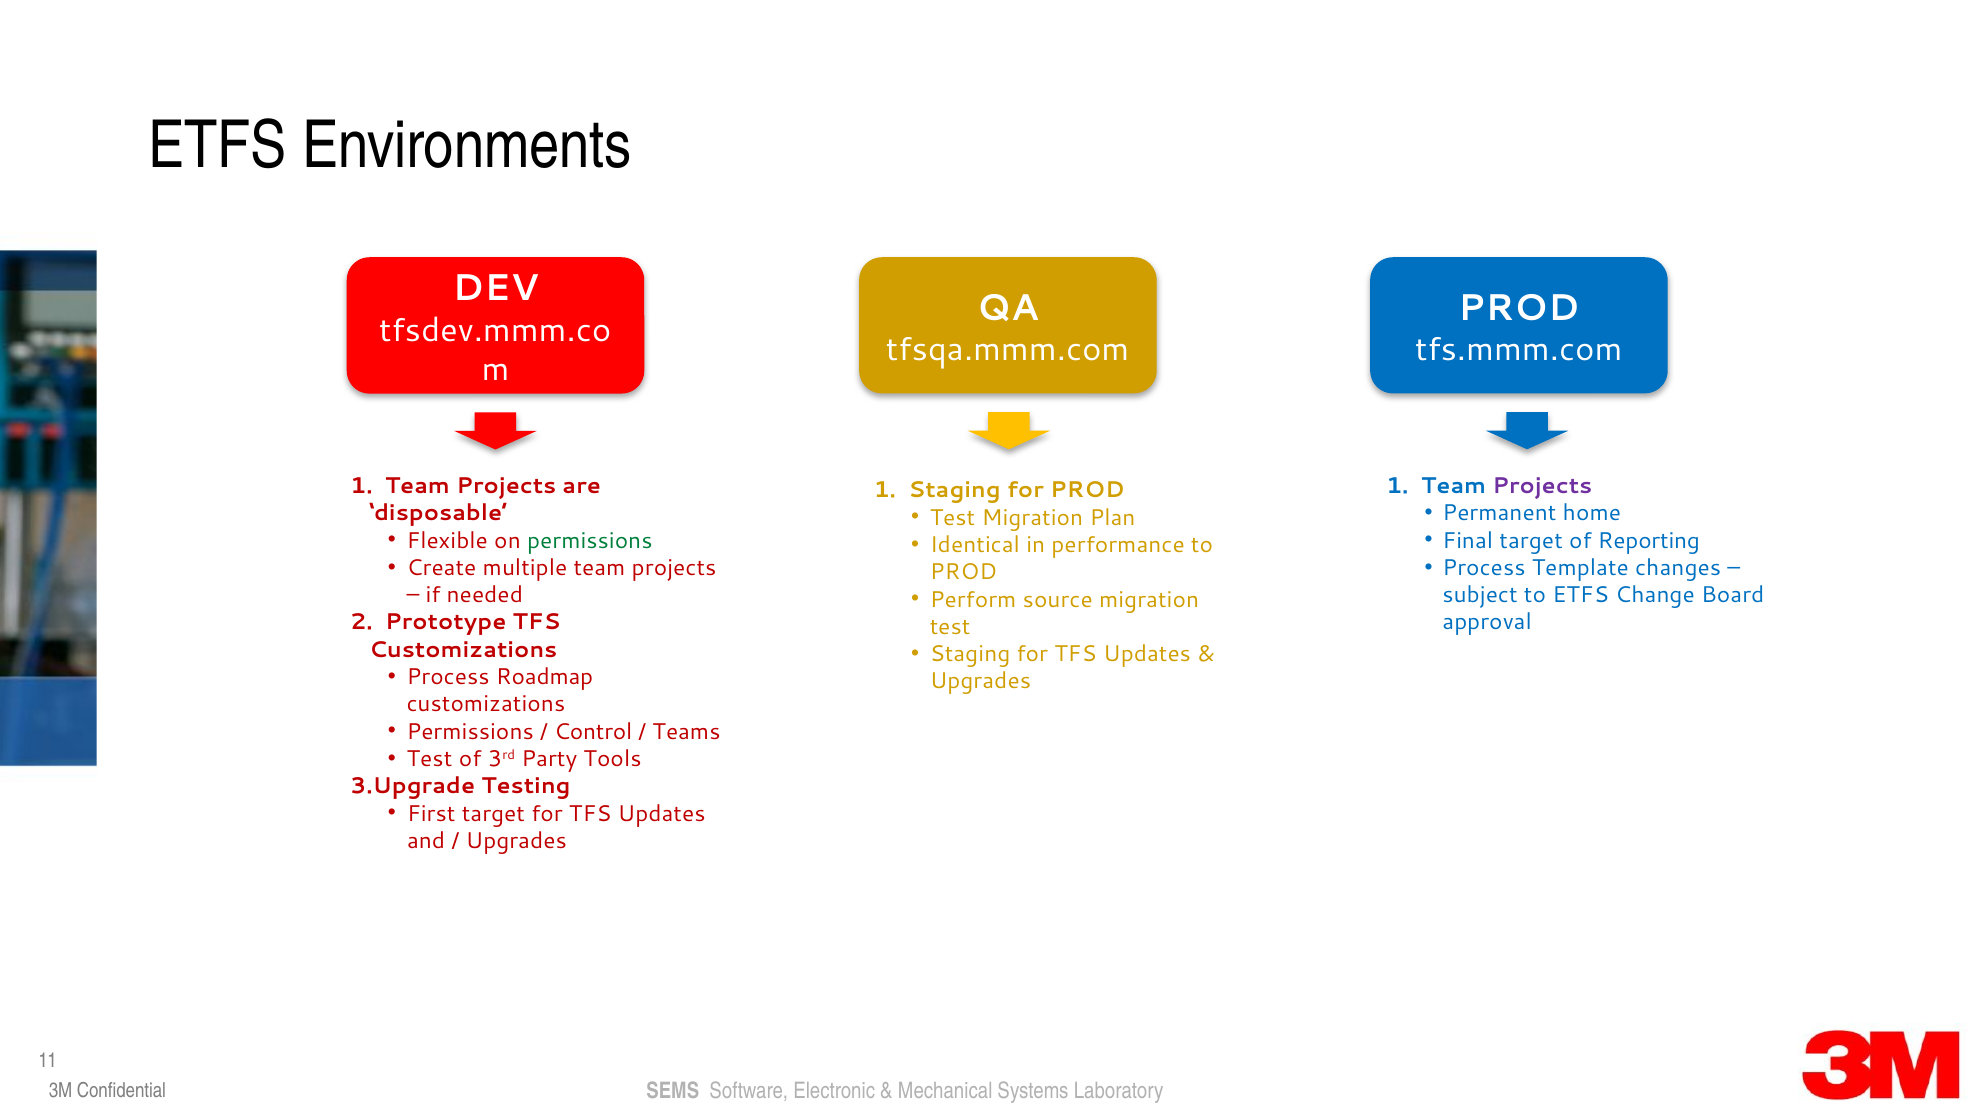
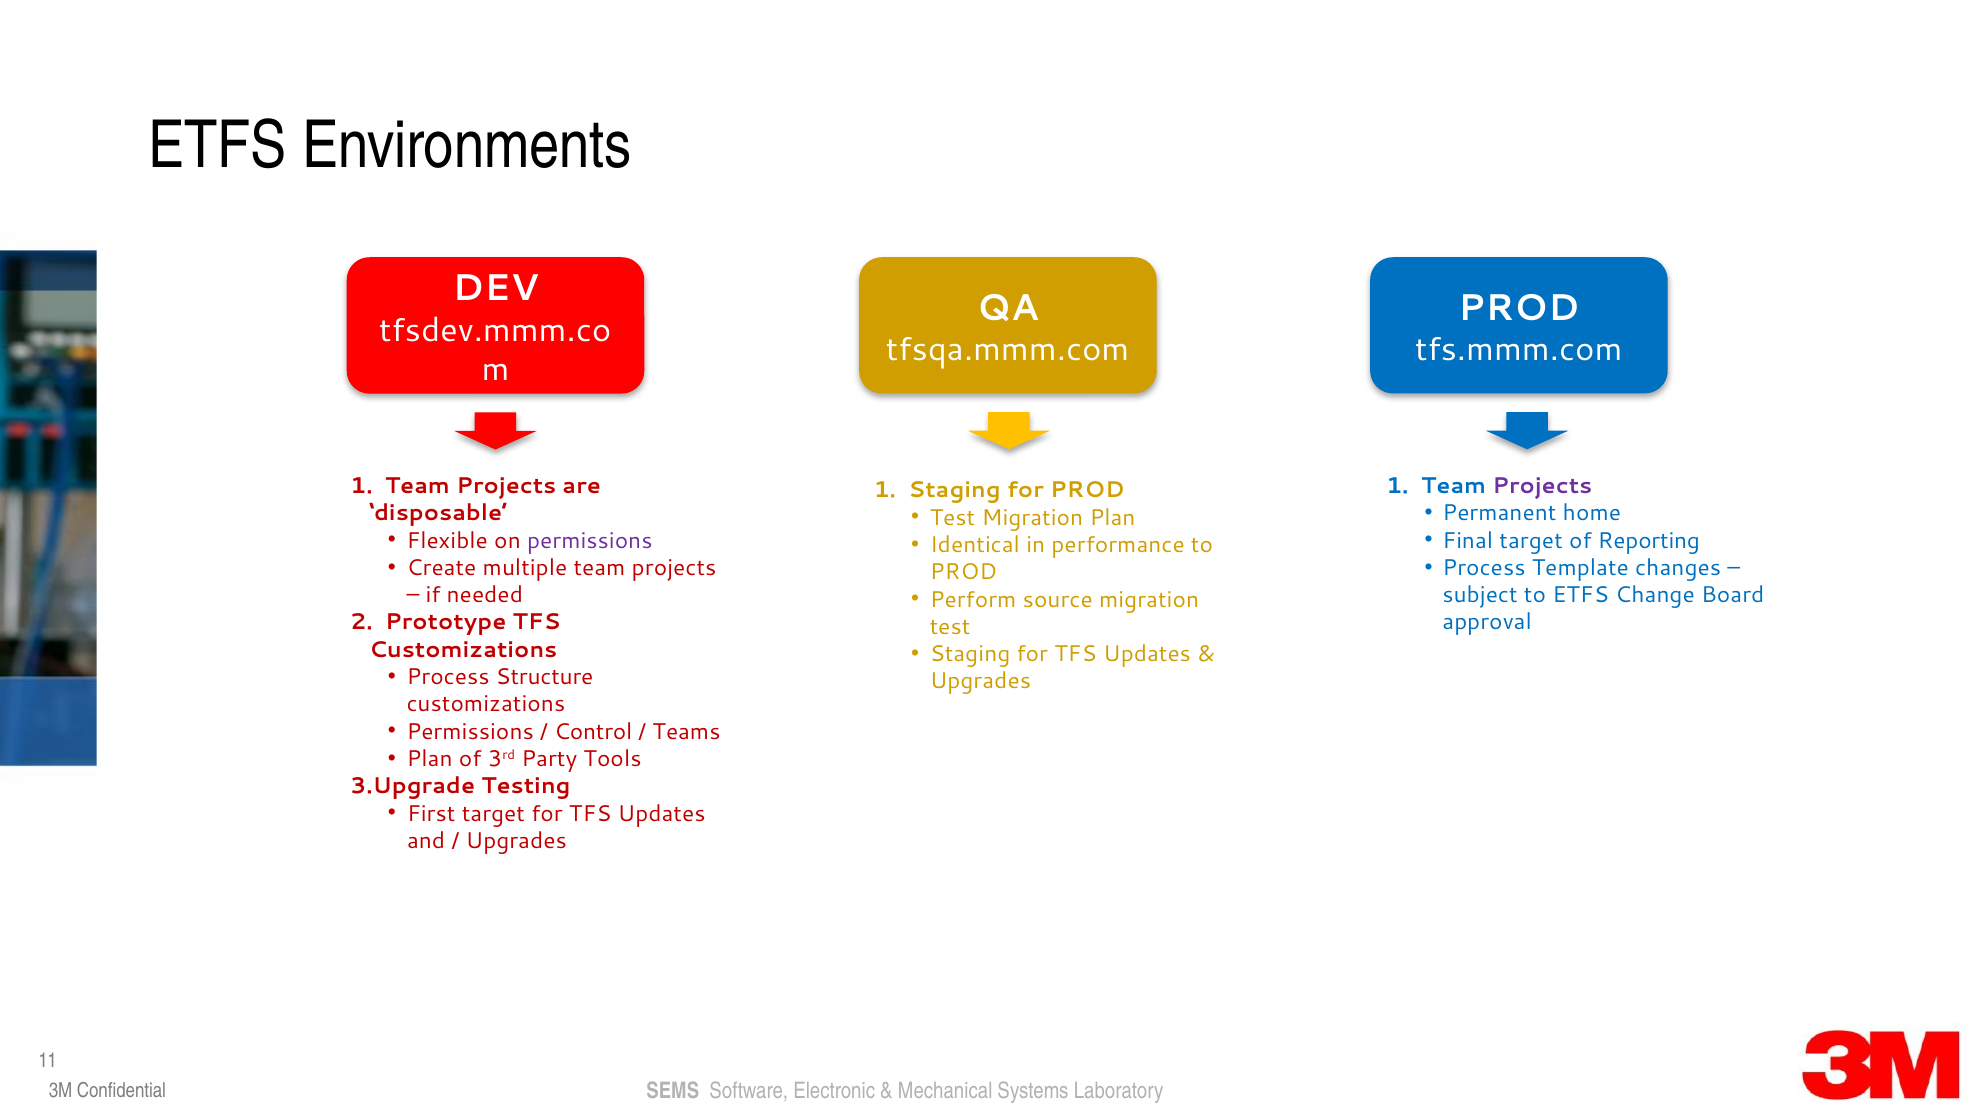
permissions at (590, 541) colour: green -> purple
Roadmap: Roadmap -> Structure
Test at (429, 759): Test -> Plan
